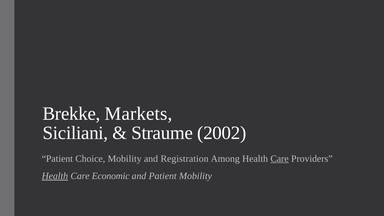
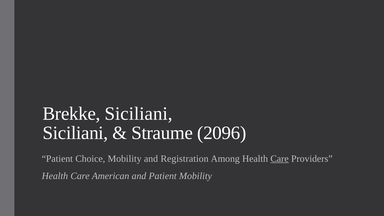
Brekke Markets: Markets -> Siciliani
2002: 2002 -> 2096
Health at (55, 176) underline: present -> none
Economic: Economic -> American
